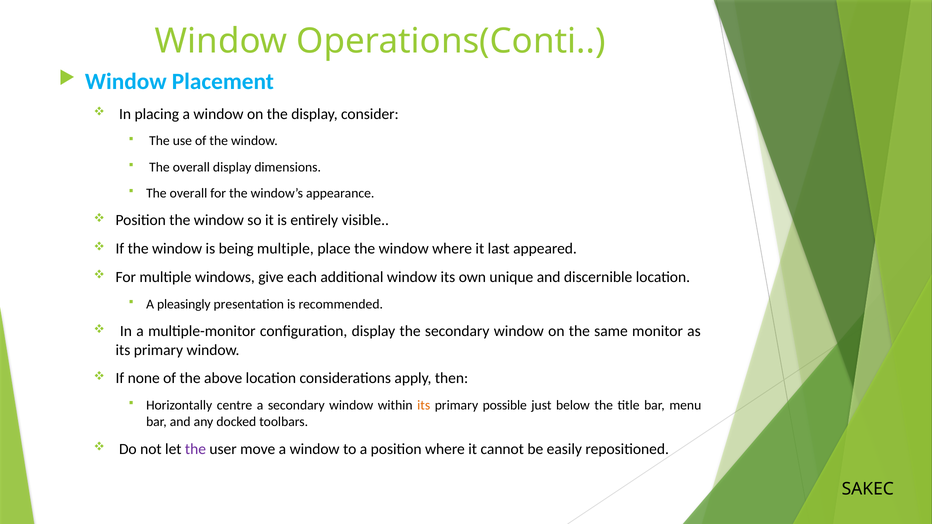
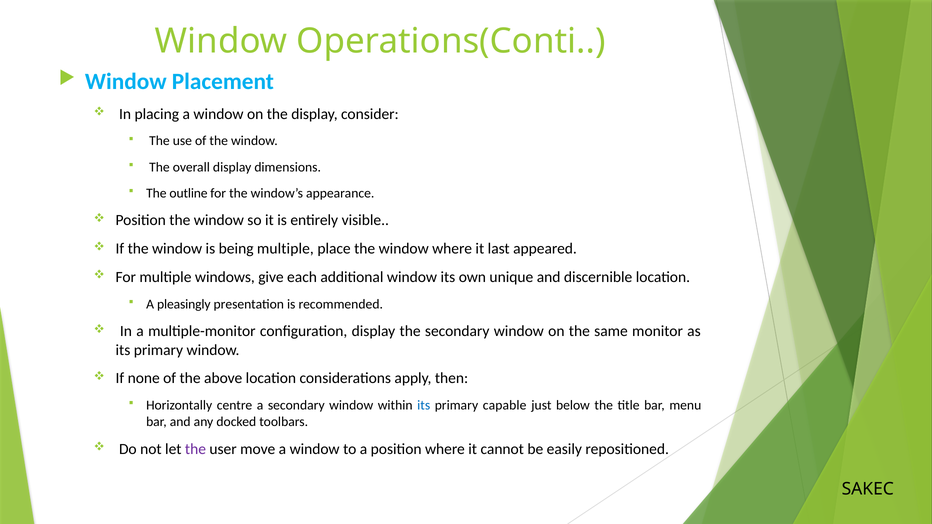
overall at (188, 193): overall -> outline
its at (424, 405) colour: orange -> blue
possible: possible -> capable
